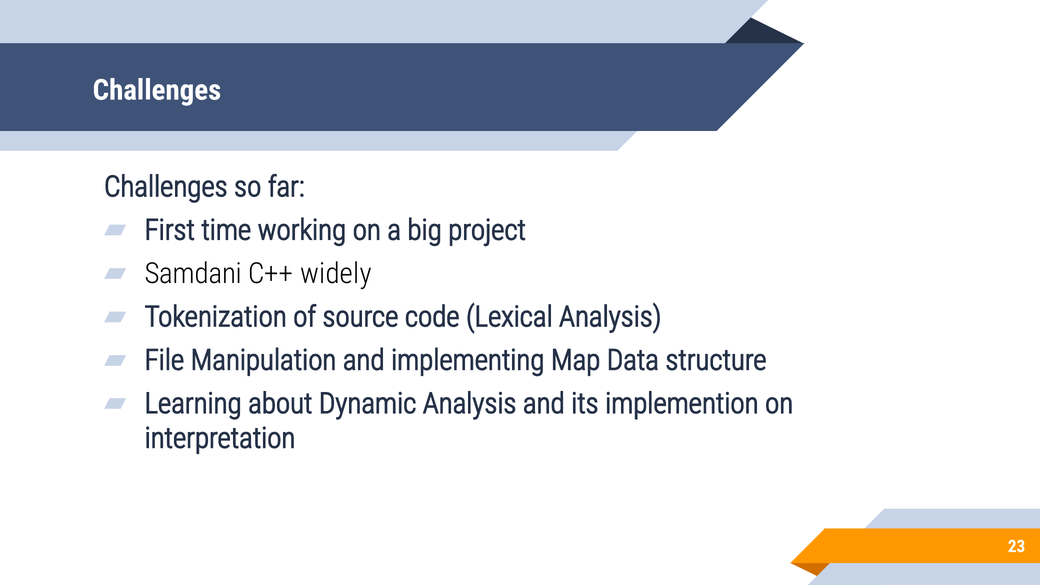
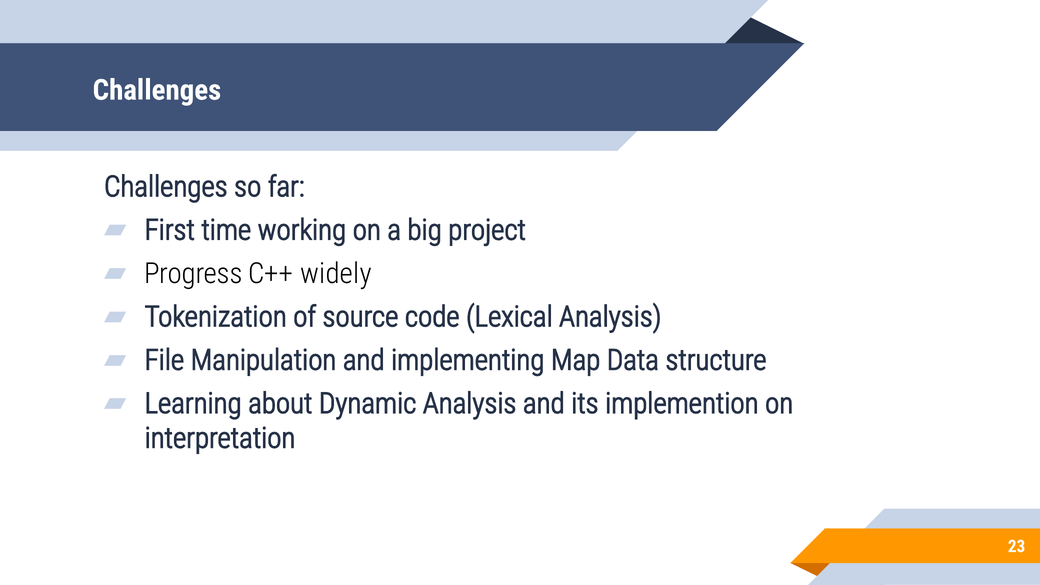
Samdani: Samdani -> Progress
